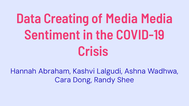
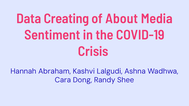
of Media: Media -> About
